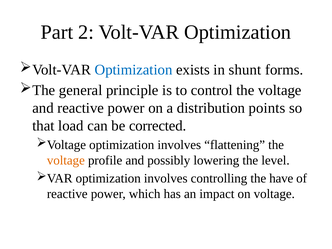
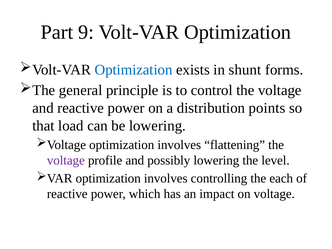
2: 2 -> 9
be corrected: corrected -> lowering
voltage at (66, 160) colour: orange -> purple
have: have -> each
